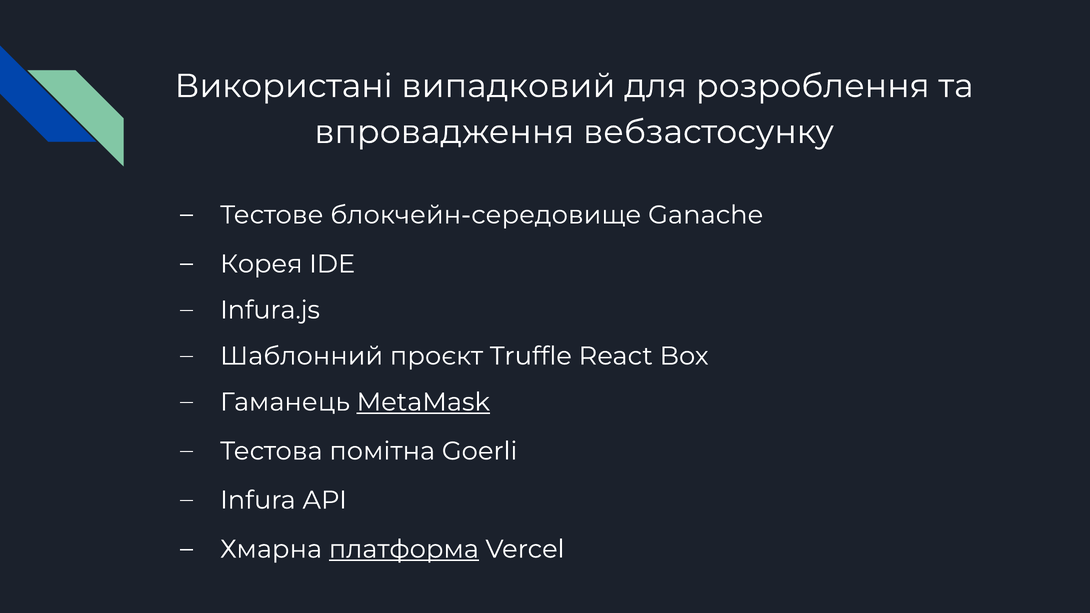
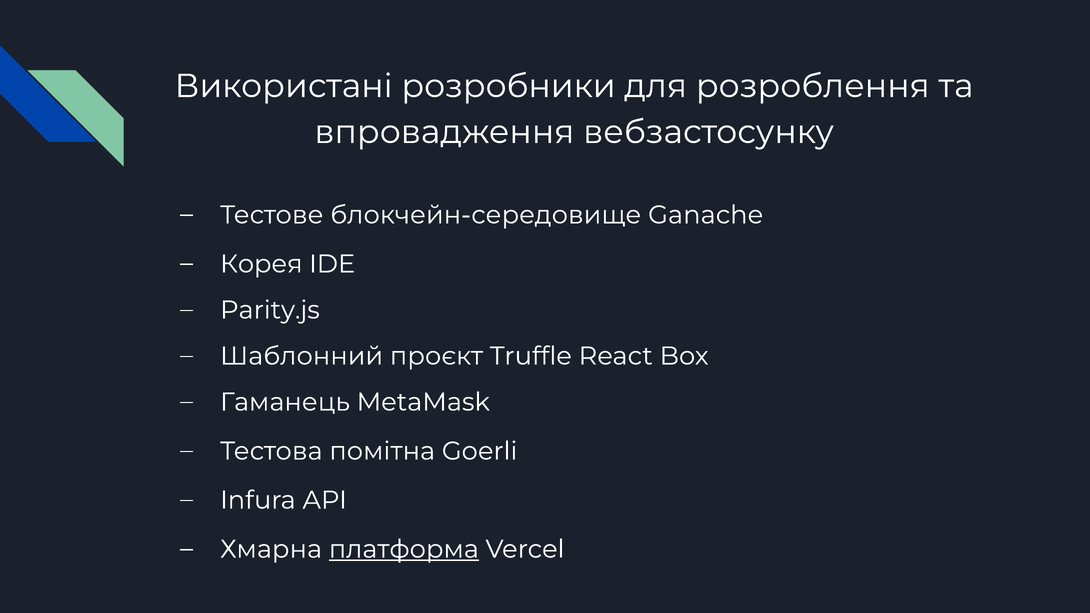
випадковий: випадковий -> розробники
Infura.js: Infura.js -> Parity.js
MetaMask underline: present -> none
